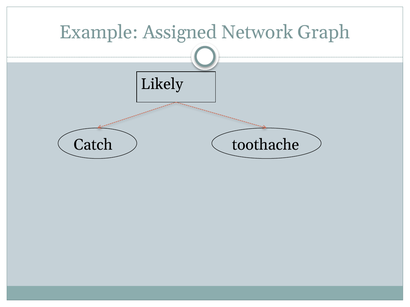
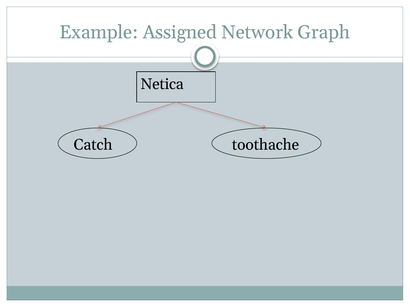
Likely: Likely -> Netica
